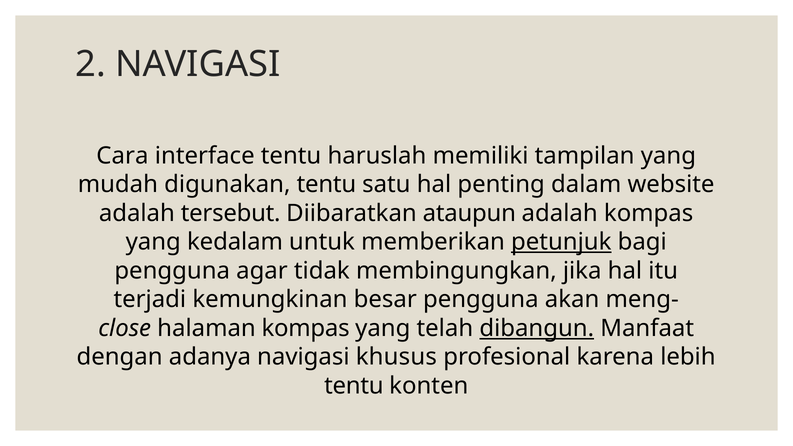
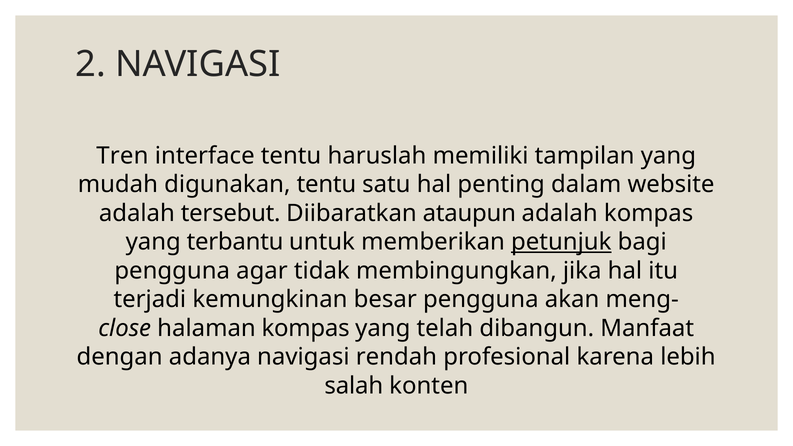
Cara: Cara -> Tren
kedalam: kedalam -> terbantu
dibangun underline: present -> none
khusus: khusus -> rendah
tentu at (354, 386): tentu -> salah
